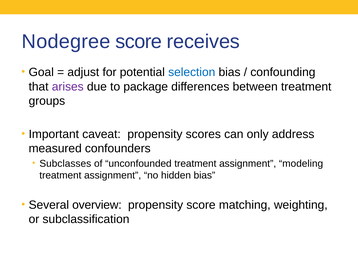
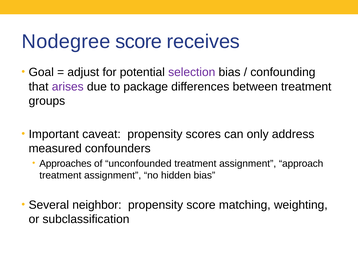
selection colour: blue -> purple
Subclasses: Subclasses -> Approaches
modeling: modeling -> approach
overview: overview -> neighbor
